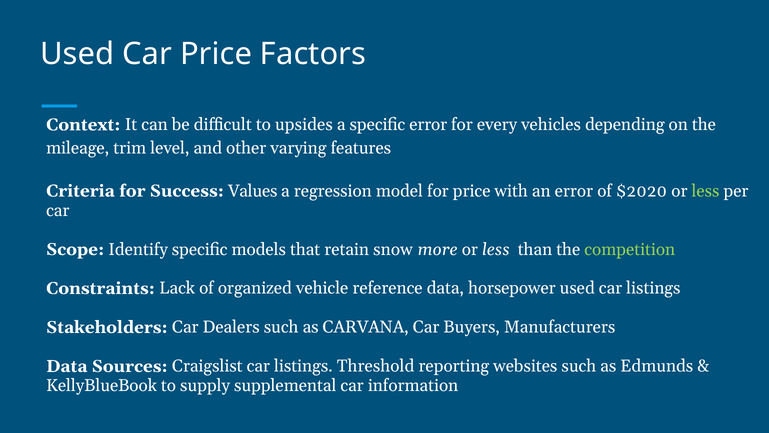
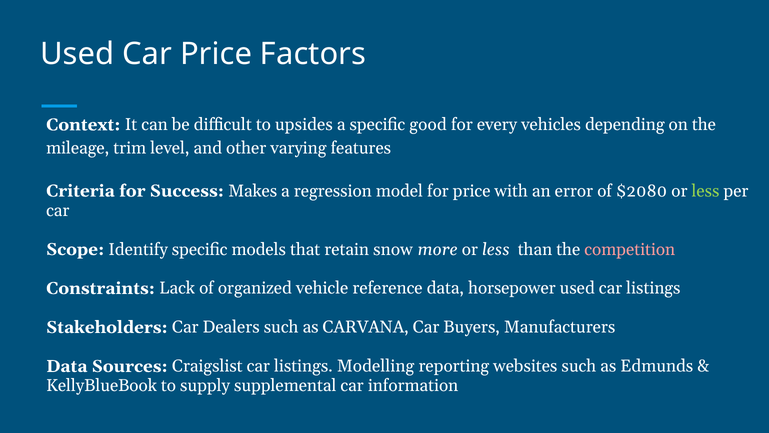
specific error: error -> good
Values: Values -> Makes
$2020: $2020 -> $2080
competition colour: light green -> pink
Threshold: Threshold -> Modelling
